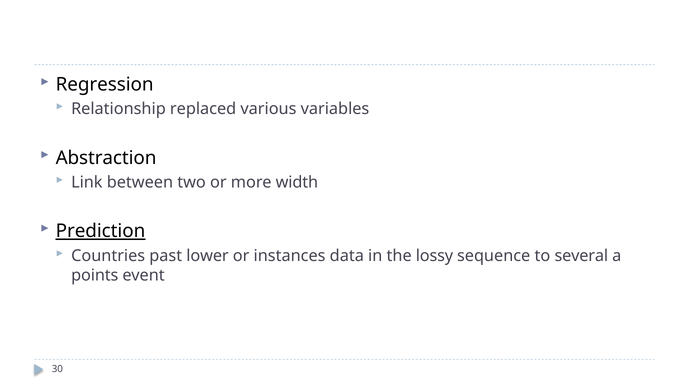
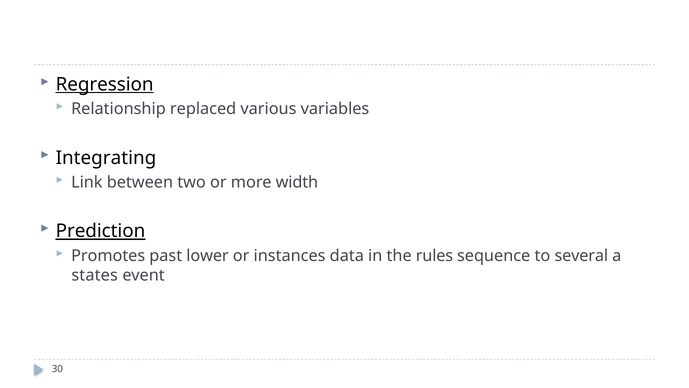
Regression underline: none -> present
Abstraction: Abstraction -> Integrating
Countries: Countries -> Promotes
lossy: lossy -> rules
points: points -> states
